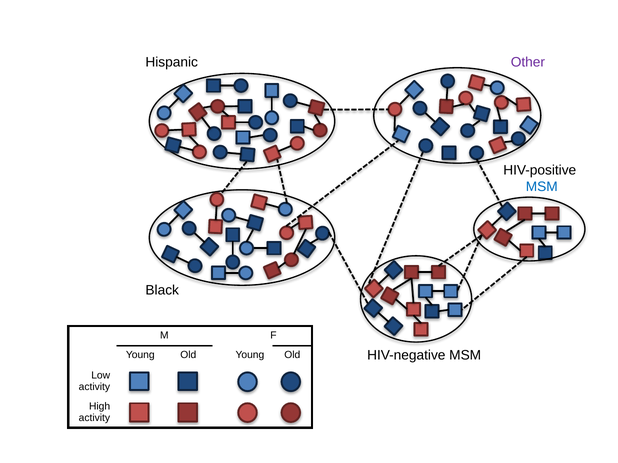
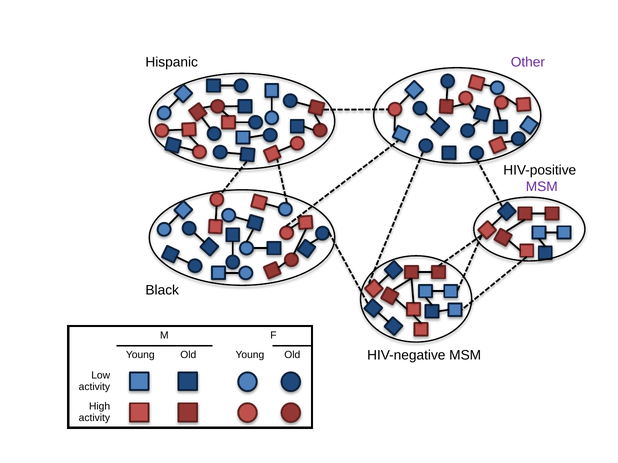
MSM at (542, 187) colour: blue -> purple
